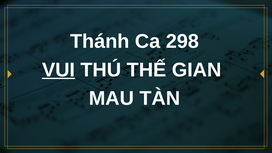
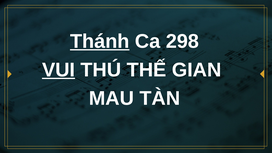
Thánh underline: none -> present
